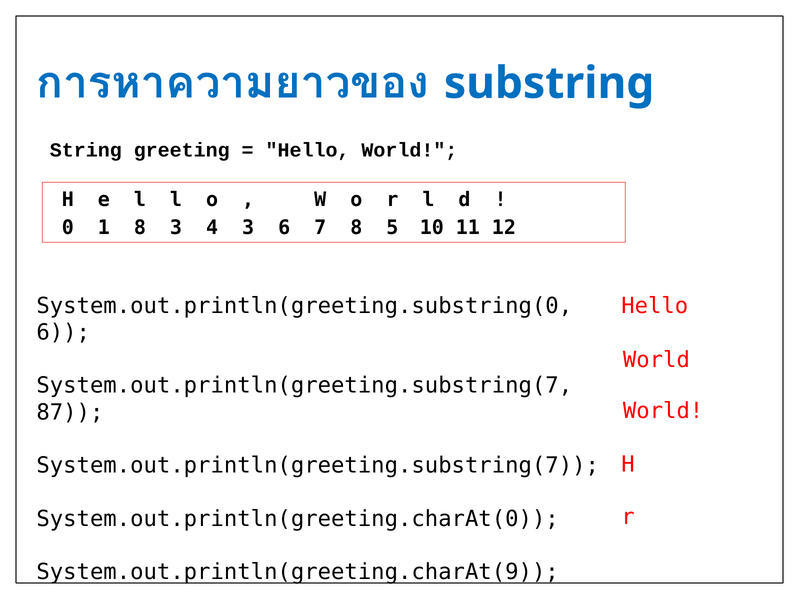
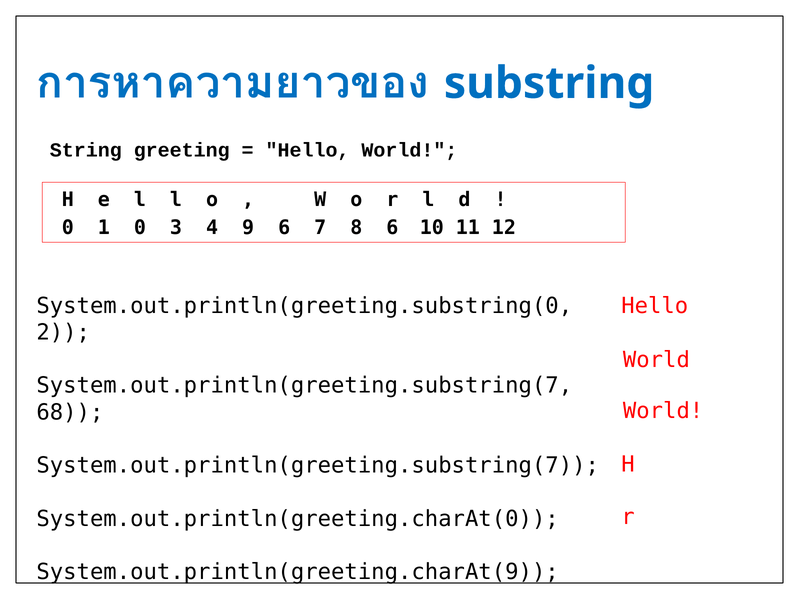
1 8: 8 -> 0
4 3: 3 -> 9
8 5: 5 -> 6
6 at (63, 332): 6 -> 2
87: 87 -> 68
